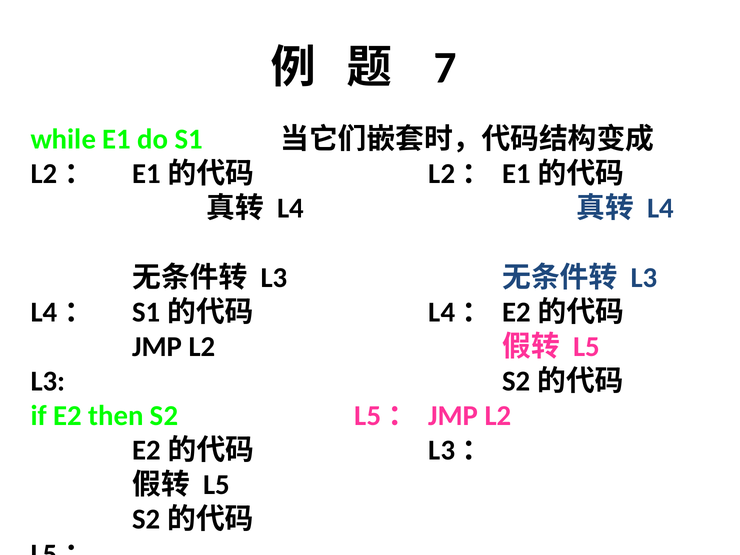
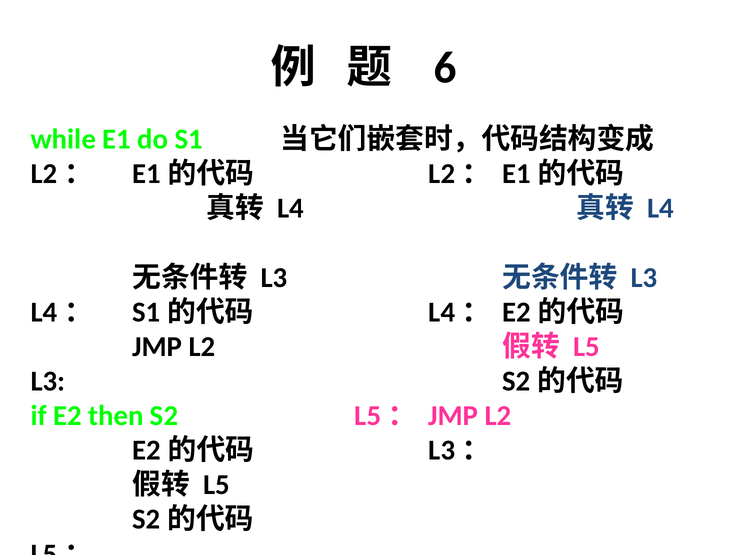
7: 7 -> 6
